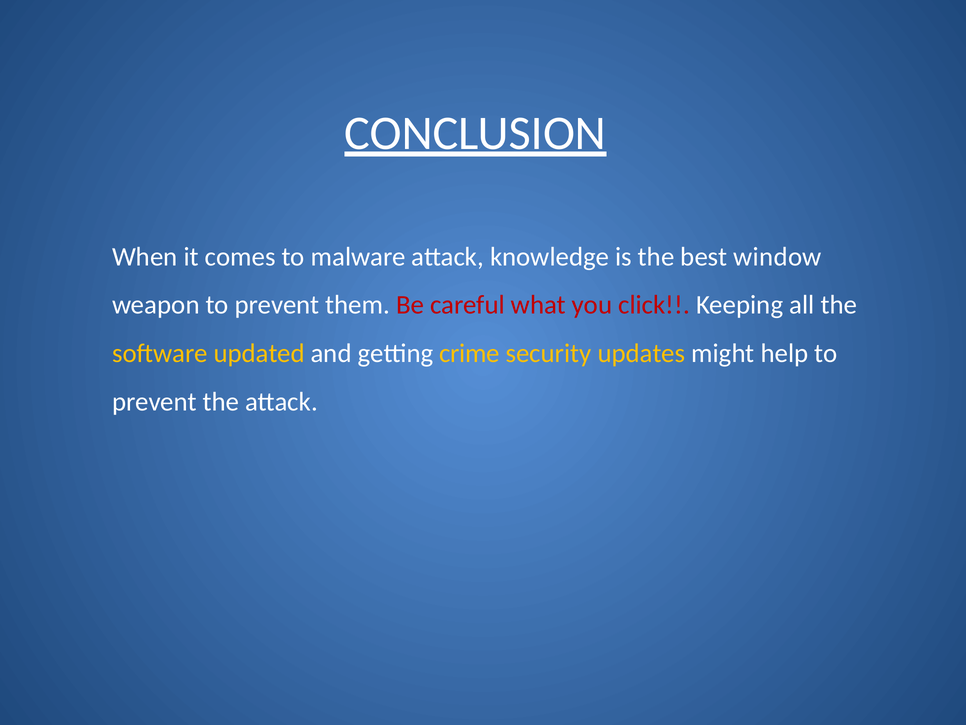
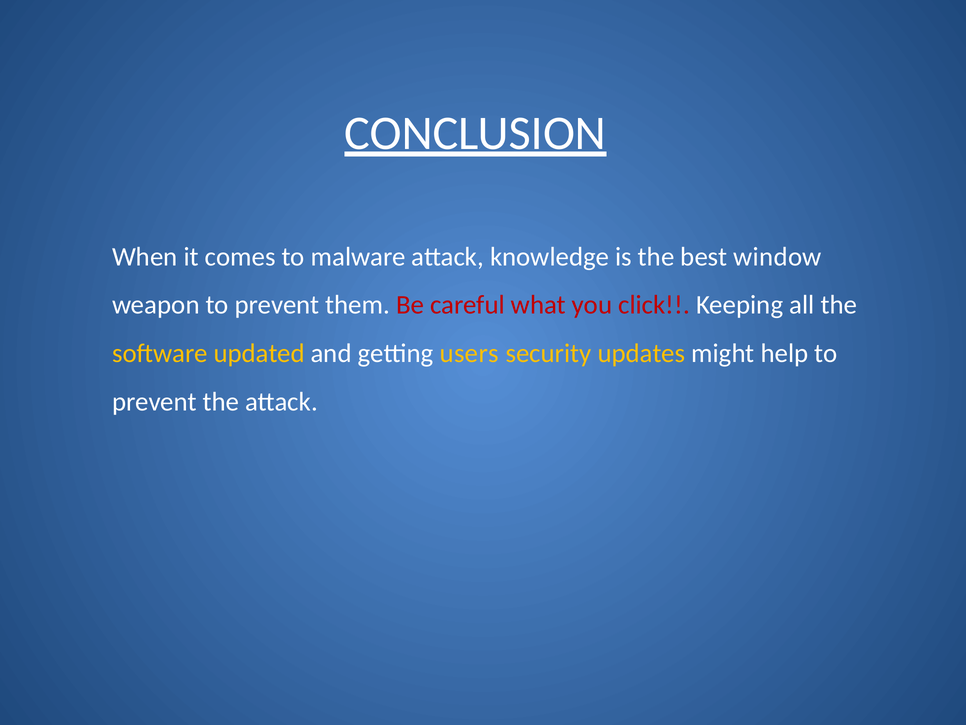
crime: crime -> users
